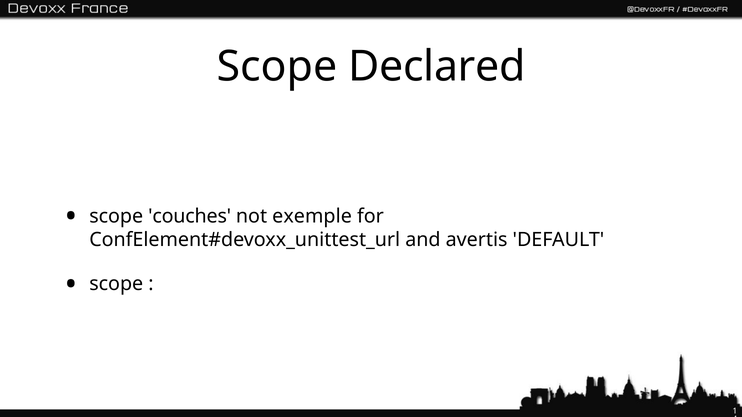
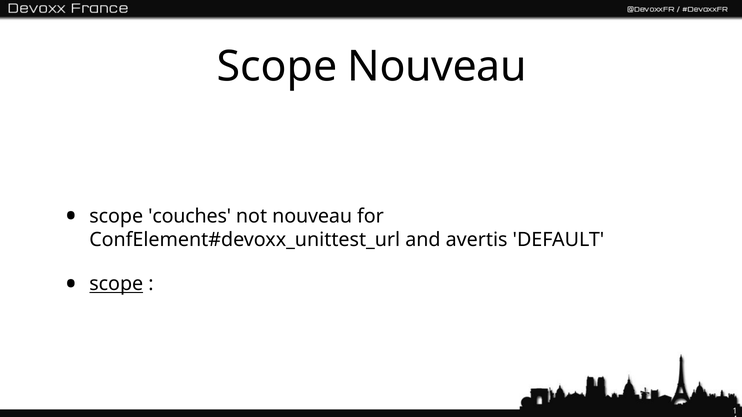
Scope Declared: Declared -> Nouveau
not exemple: exemple -> nouveau
scope at (116, 284) underline: none -> present
